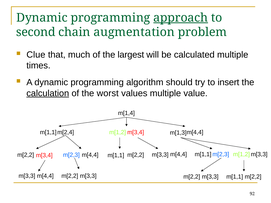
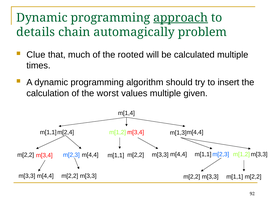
second: second -> details
augmentation: augmentation -> automagically
largest: largest -> rooted
calculation underline: present -> none
value: value -> given
